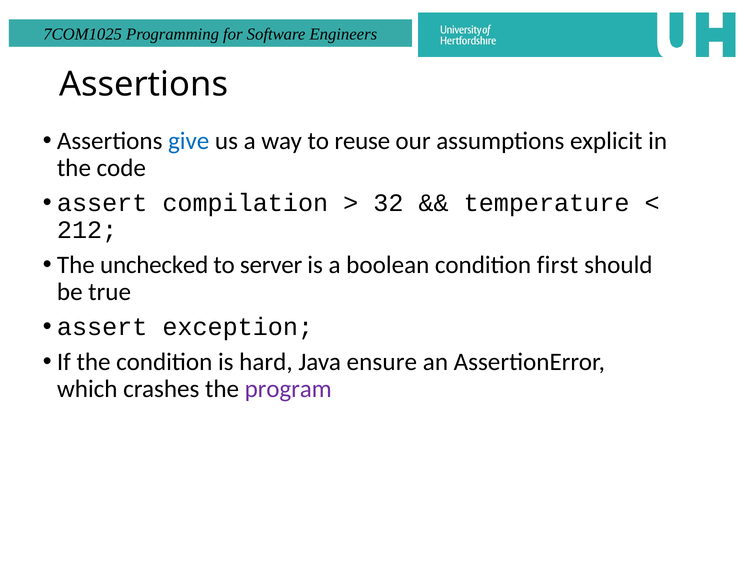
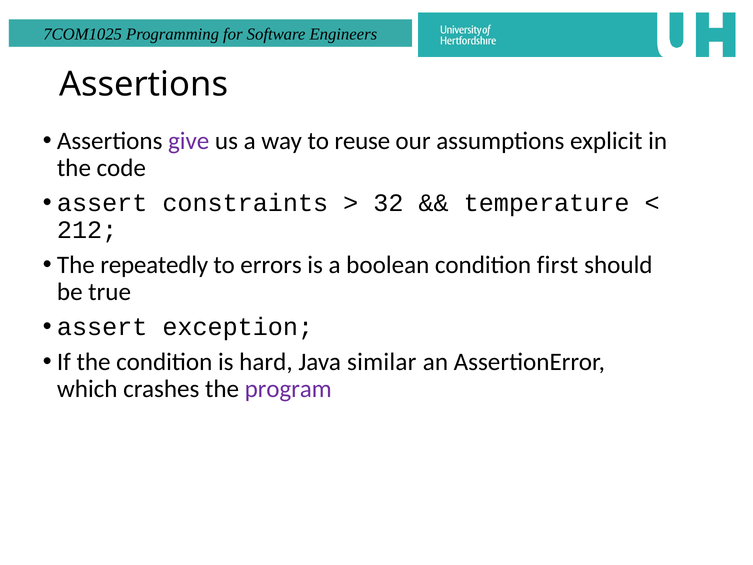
give colour: blue -> purple
compilation: compilation -> constraints
unchecked: unchecked -> repeatedly
server: server -> errors
ensure: ensure -> similar
